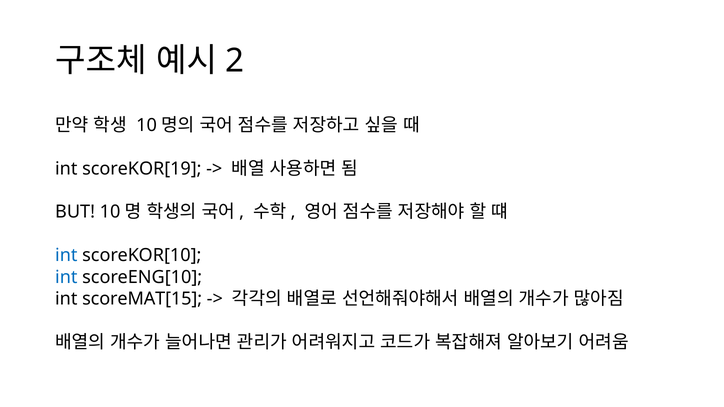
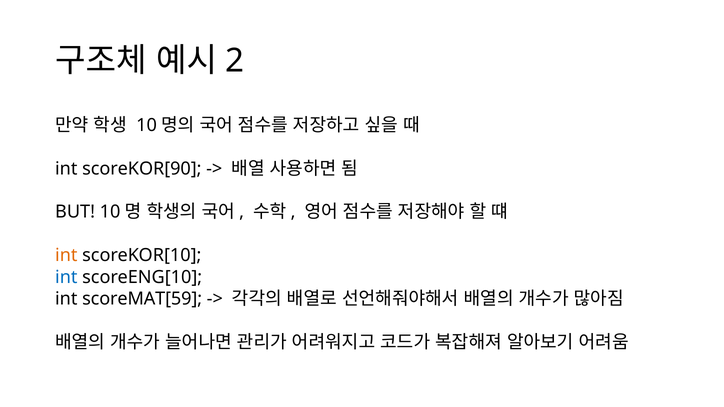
scoreKOR[19: scoreKOR[19 -> scoreKOR[90
int at (66, 256) colour: blue -> orange
scoreMAT[15: scoreMAT[15 -> scoreMAT[59
